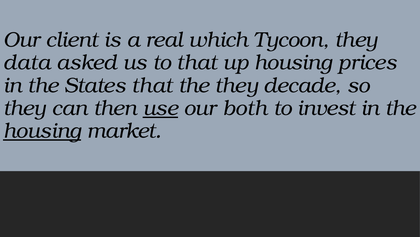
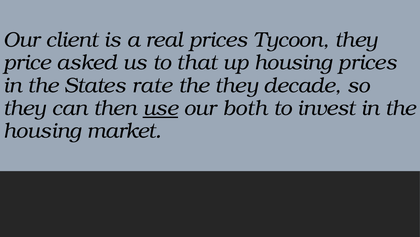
real which: which -> prices
data: data -> price
States that: that -> rate
housing at (42, 131) underline: present -> none
